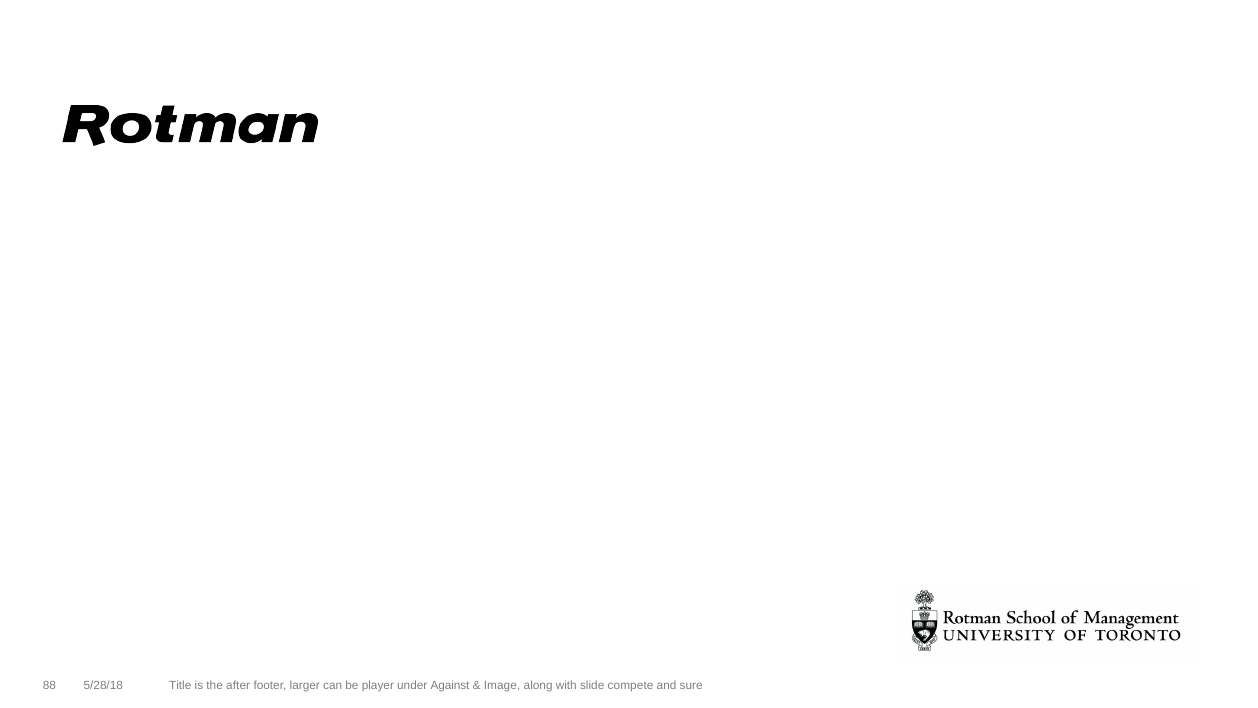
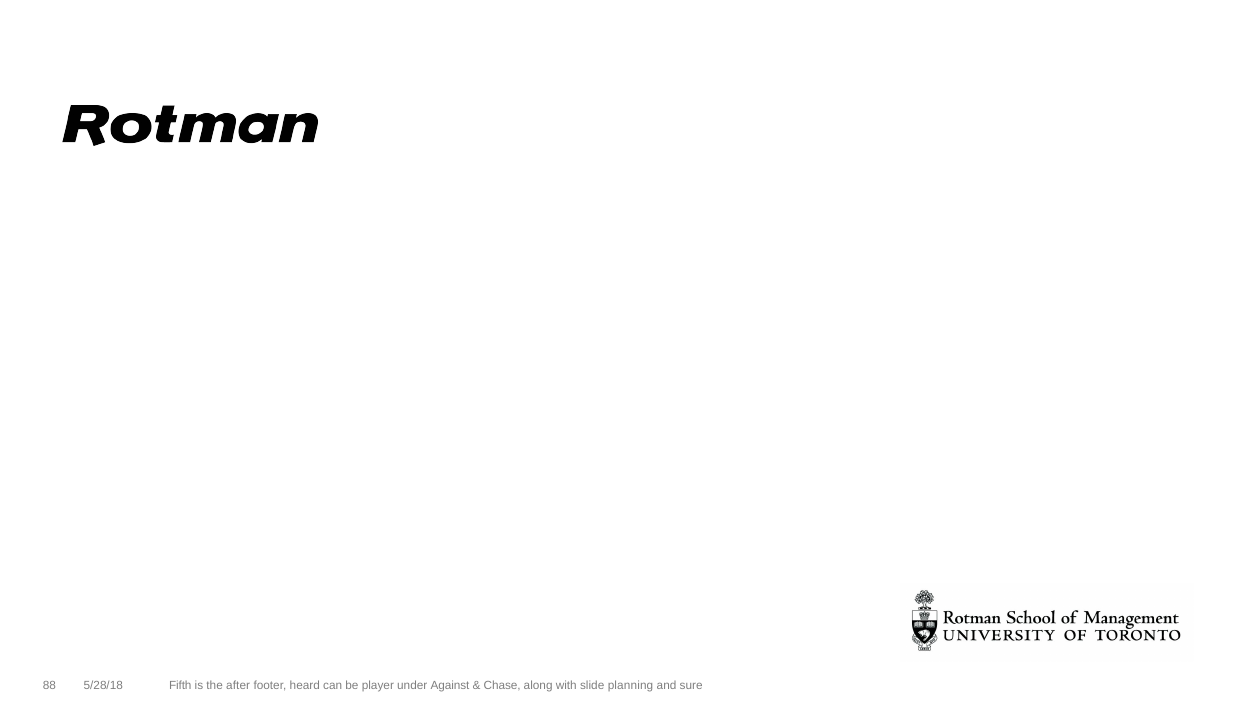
Title: Title -> Fifth
larger: larger -> heard
Image: Image -> Chase
compete: compete -> planning
